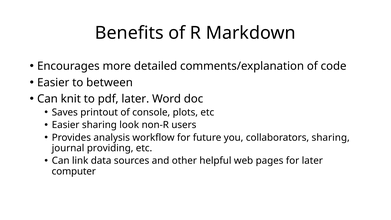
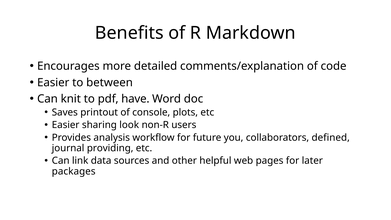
pdf later: later -> have
collaborators sharing: sharing -> defined
computer: computer -> packages
